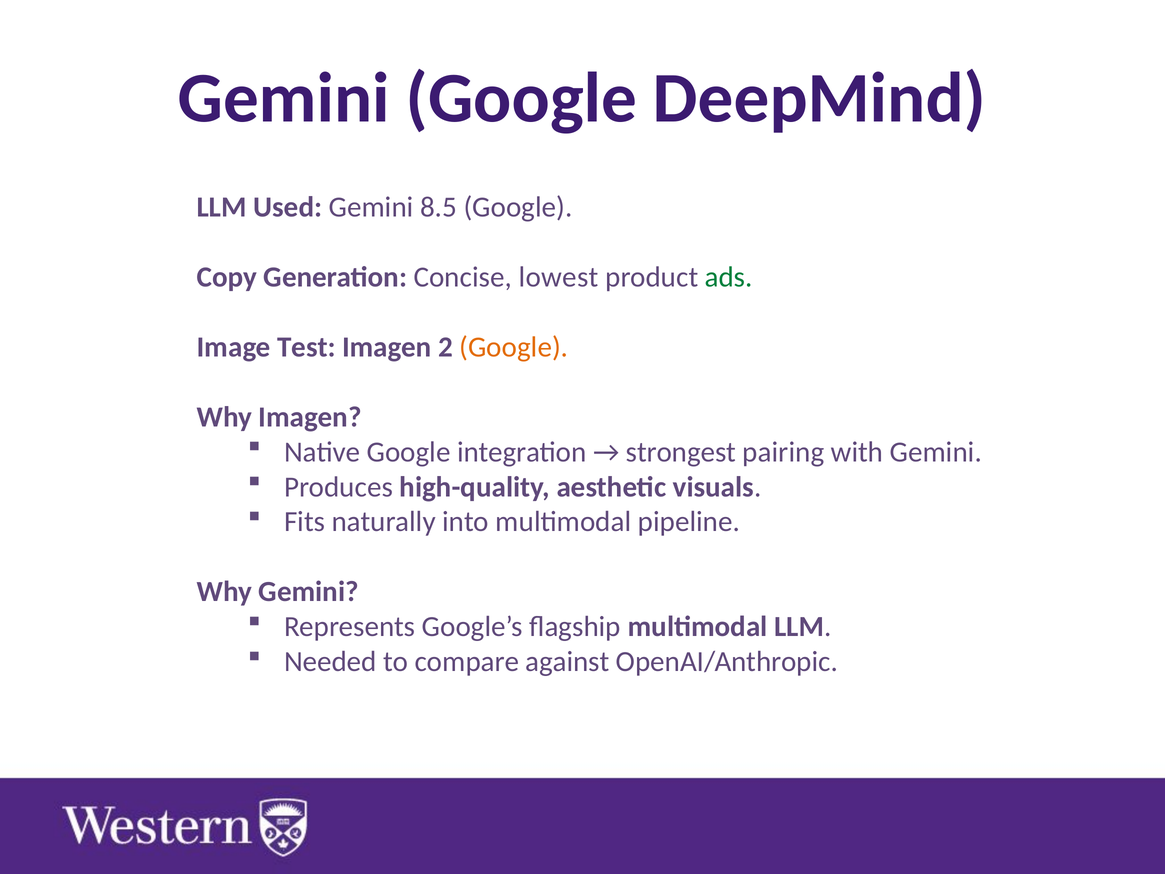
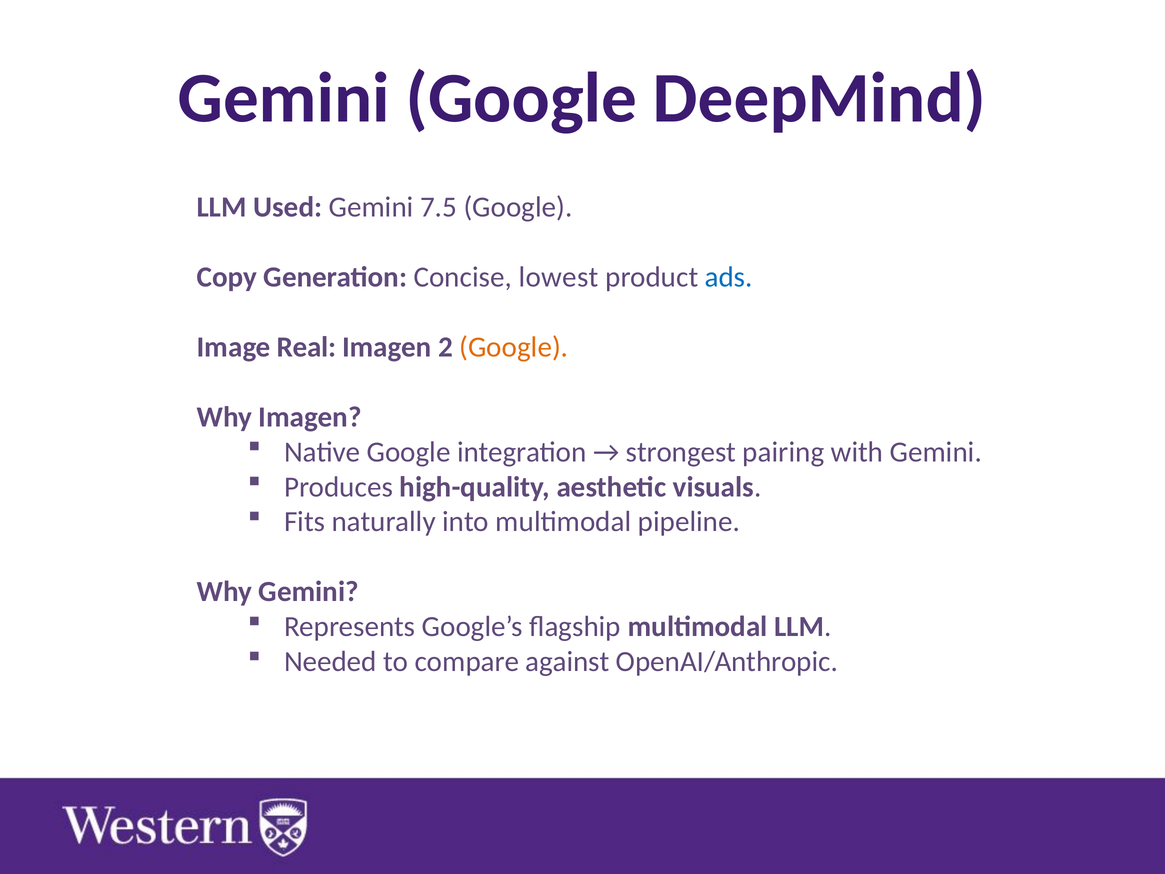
8.5: 8.5 -> 7.5
ads colour: green -> blue
Test: Test -> Real
